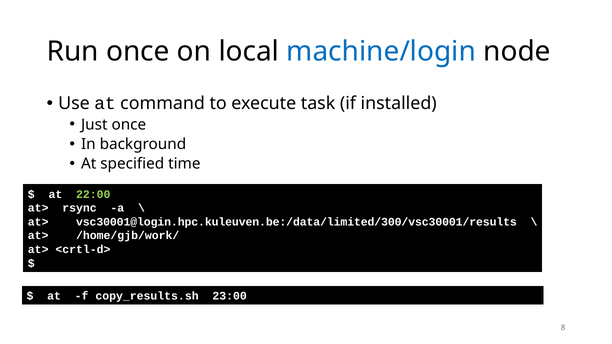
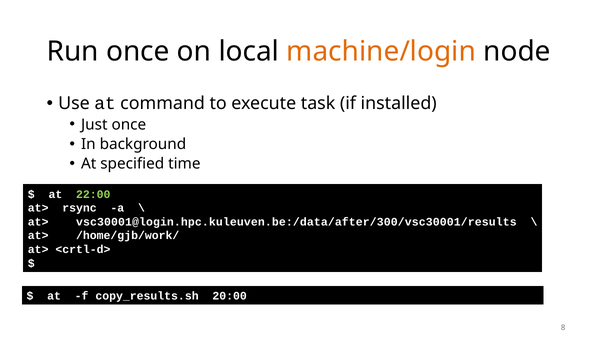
machine/login colour: blue -> orange
vsc30001@login.hpc.kuleuven.be:/data/limited/300/vsc30001/results: vsc30001@login.hpc.kuleuven.be:/data/limited/300/vsc30001/results -> vsc30001@login.hpc.kuleuven.be:/data/after/300/vsc30001/results
23:00: 23:00 -> 20:00
